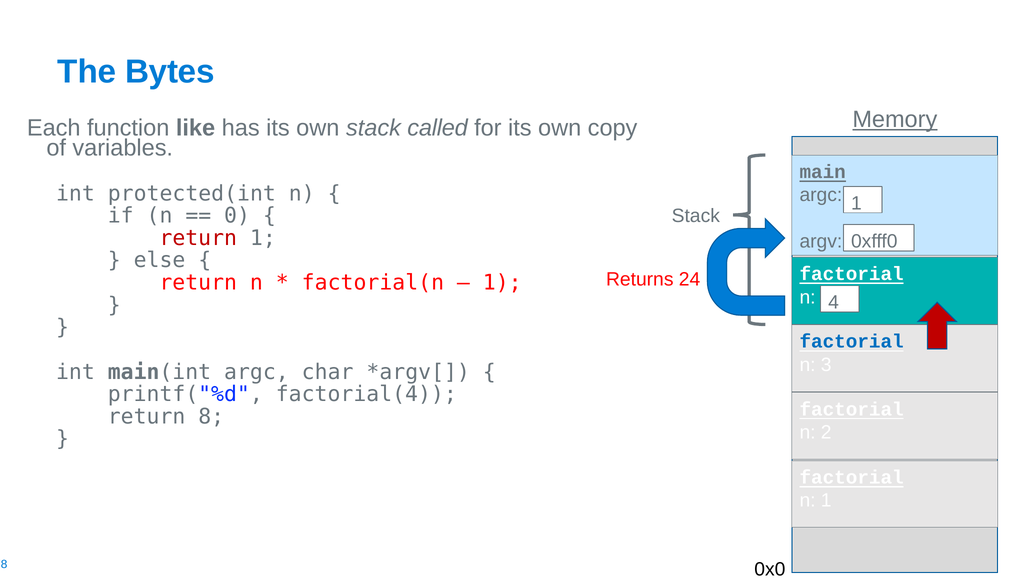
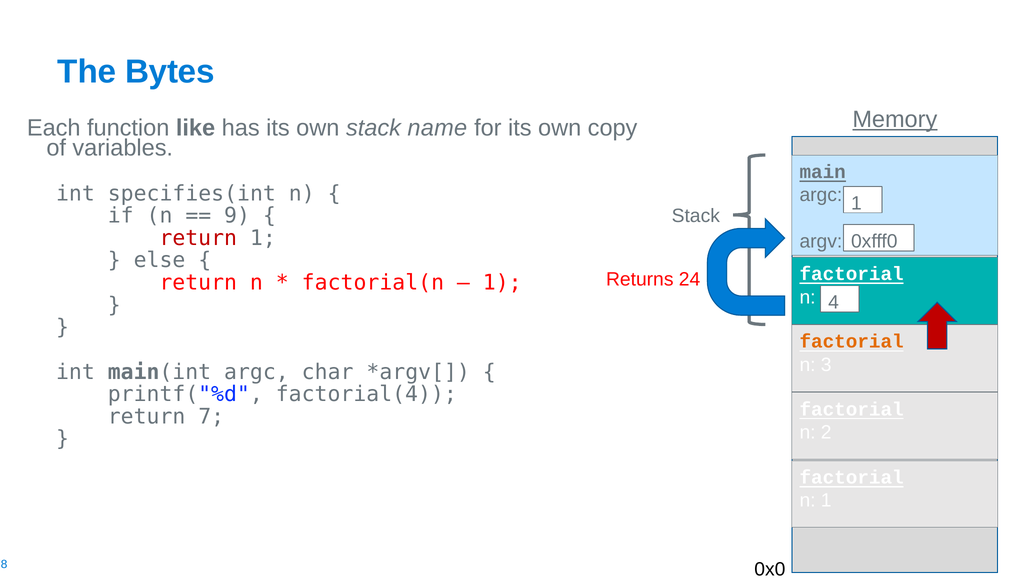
called: called -> name
protected(int: protected(int -> specifies(int
0: 0 -> 9
factorial at (852, 341) colour: blue -> orange
8: 8 -> 7
